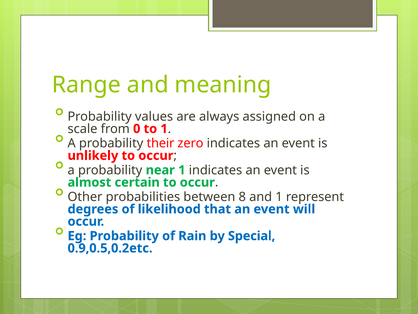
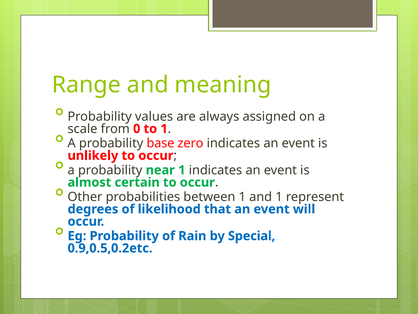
their: their -> base
between 8: 8 -> 1
